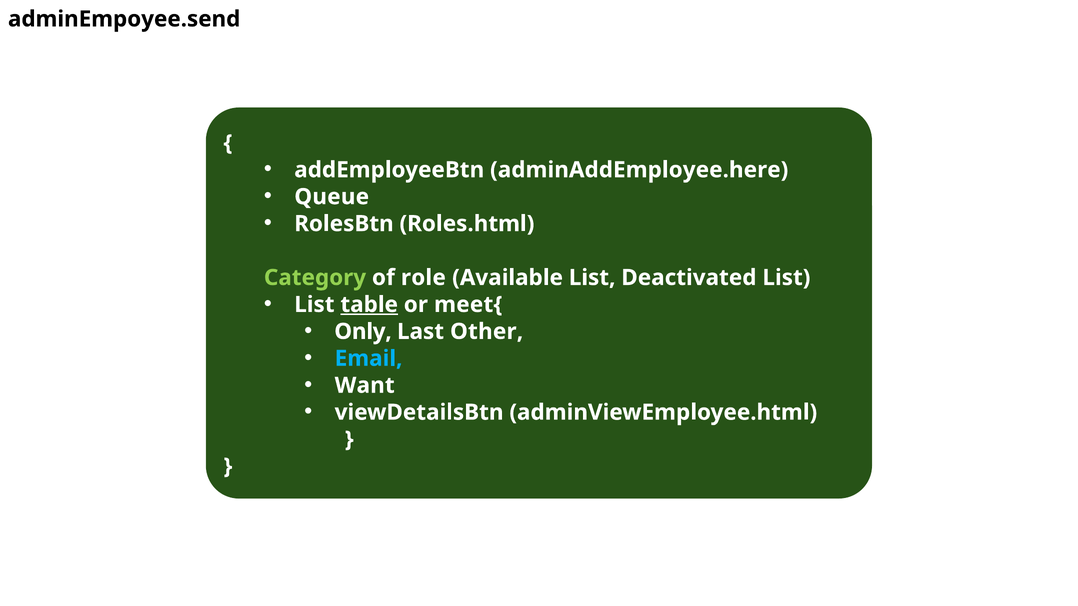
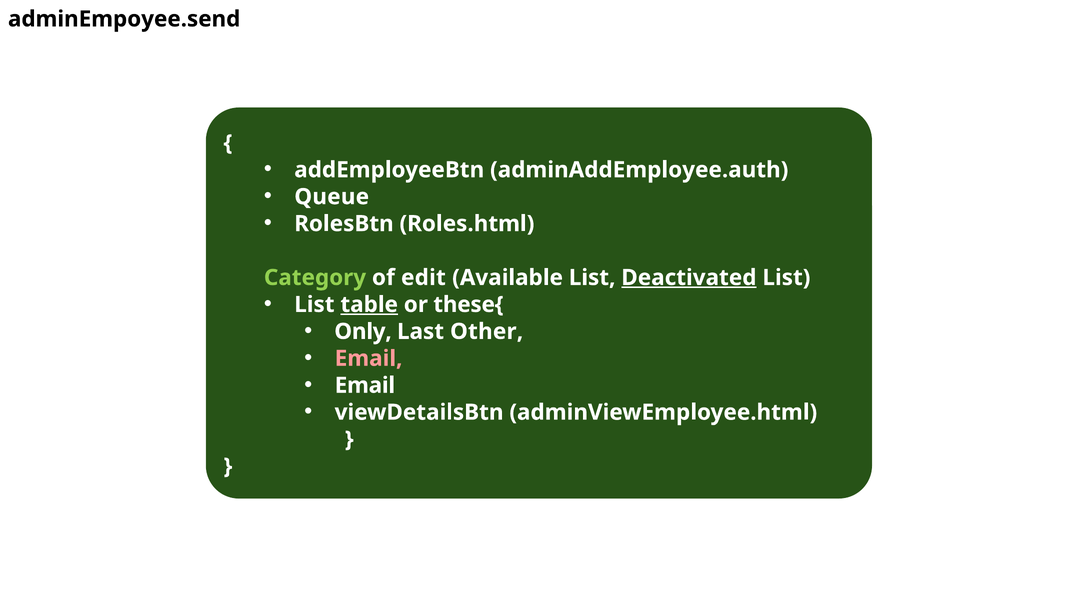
adminAddEmployee.here: adminAddEmployee.here -> adminAddEmployee.auth
role: role -> edit
Deactivated underline: none -> present
meet{: meet{ -> these{
Email at (369, 359) colour: light blue -> pink
Want at (365, 386): Want -> Email
